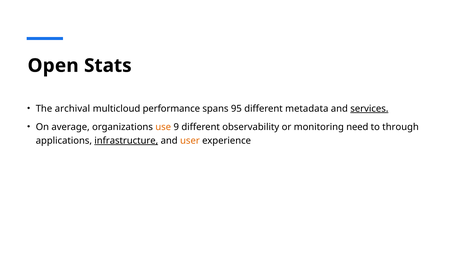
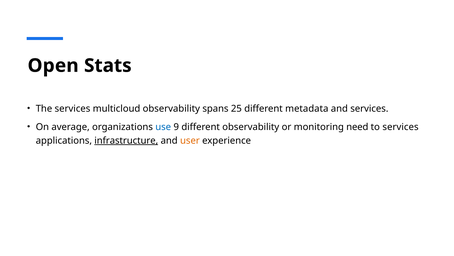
The archival: archival -> services
multicloud performance: performance -> observability
95: 95 -> 25
services at (369, 108) underline: present -> none
use colour: orange -> blue
to through: through -> services
